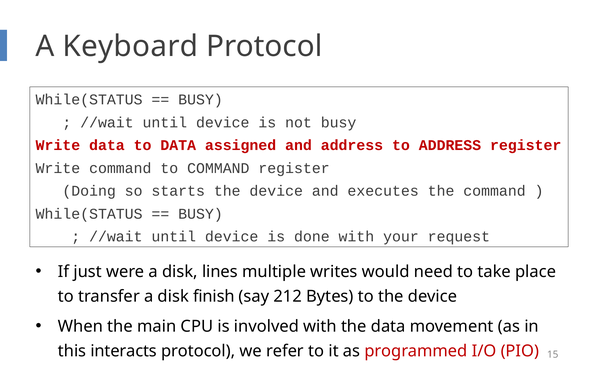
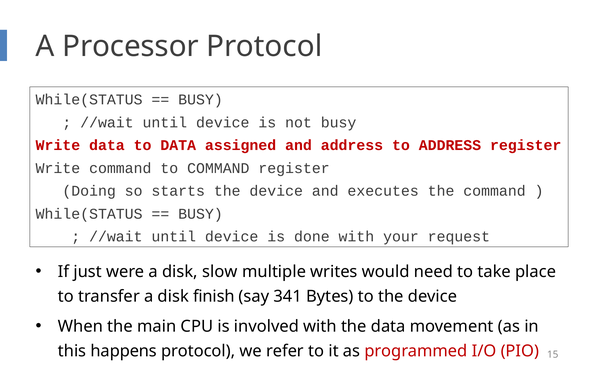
Keyboard: Keyboard -> Processor
lines: lines -> slow
212: 212 -> 341
interacts: interacts -> happens
